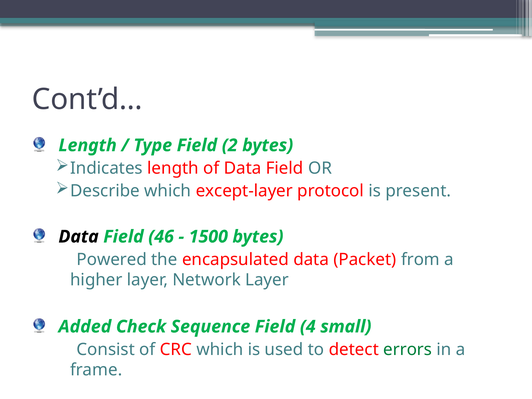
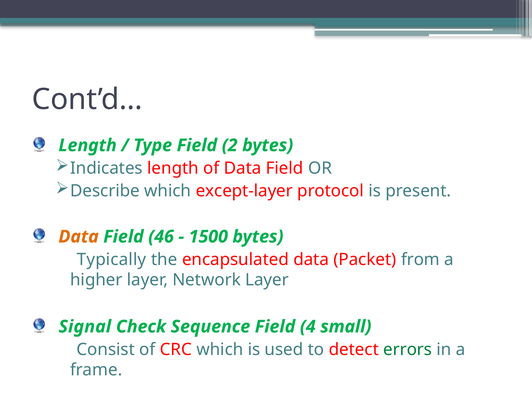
Data at (79, 237) colour: black -> orange
Powered: Powered -> Typically
Added: Added -> Signal
